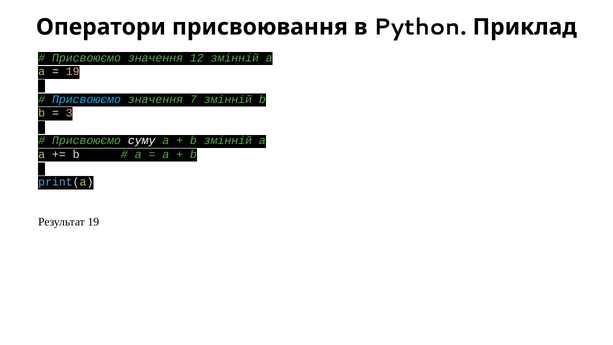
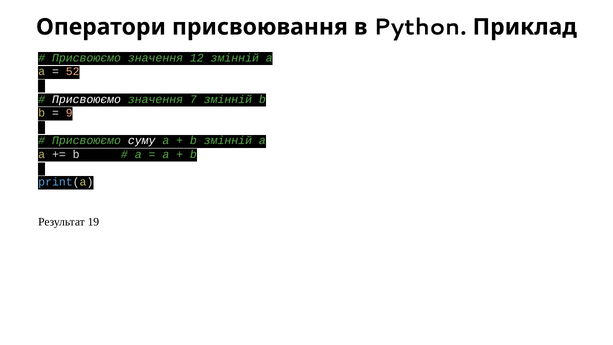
19 at (73, 72): 19 -> 52
Присвоюємо at (87, 99) colour: light blue -> white
3: 3 -> 9
